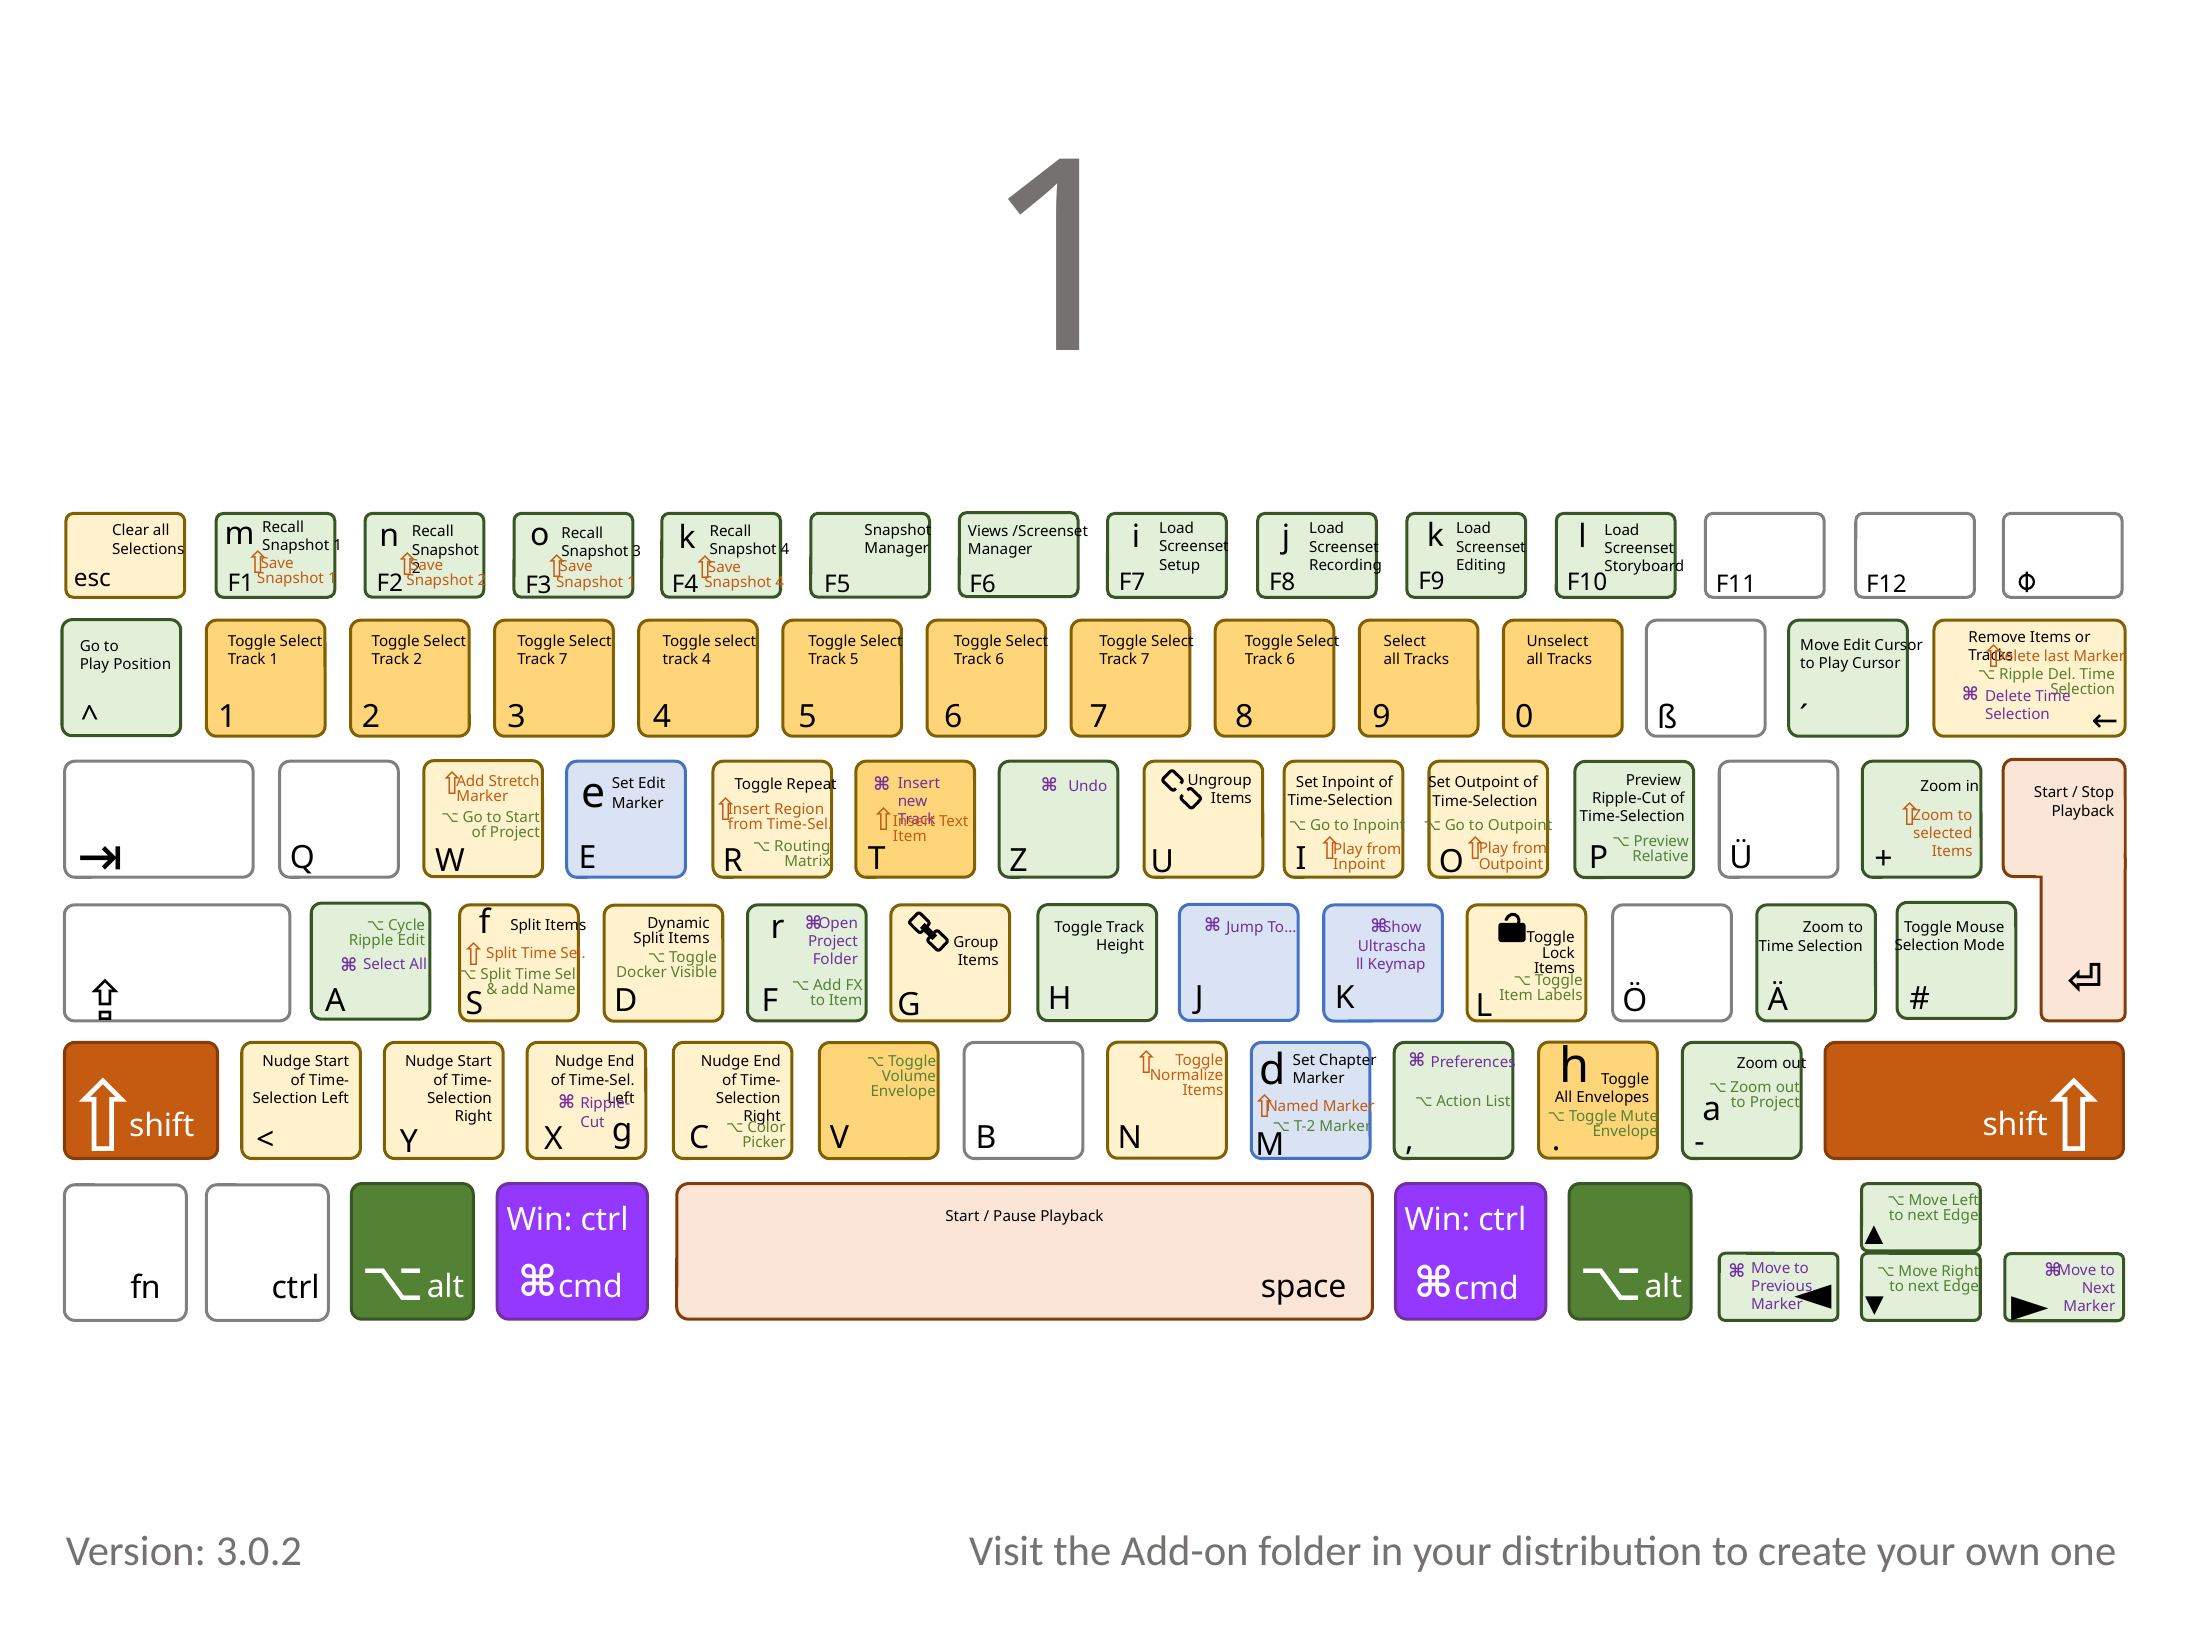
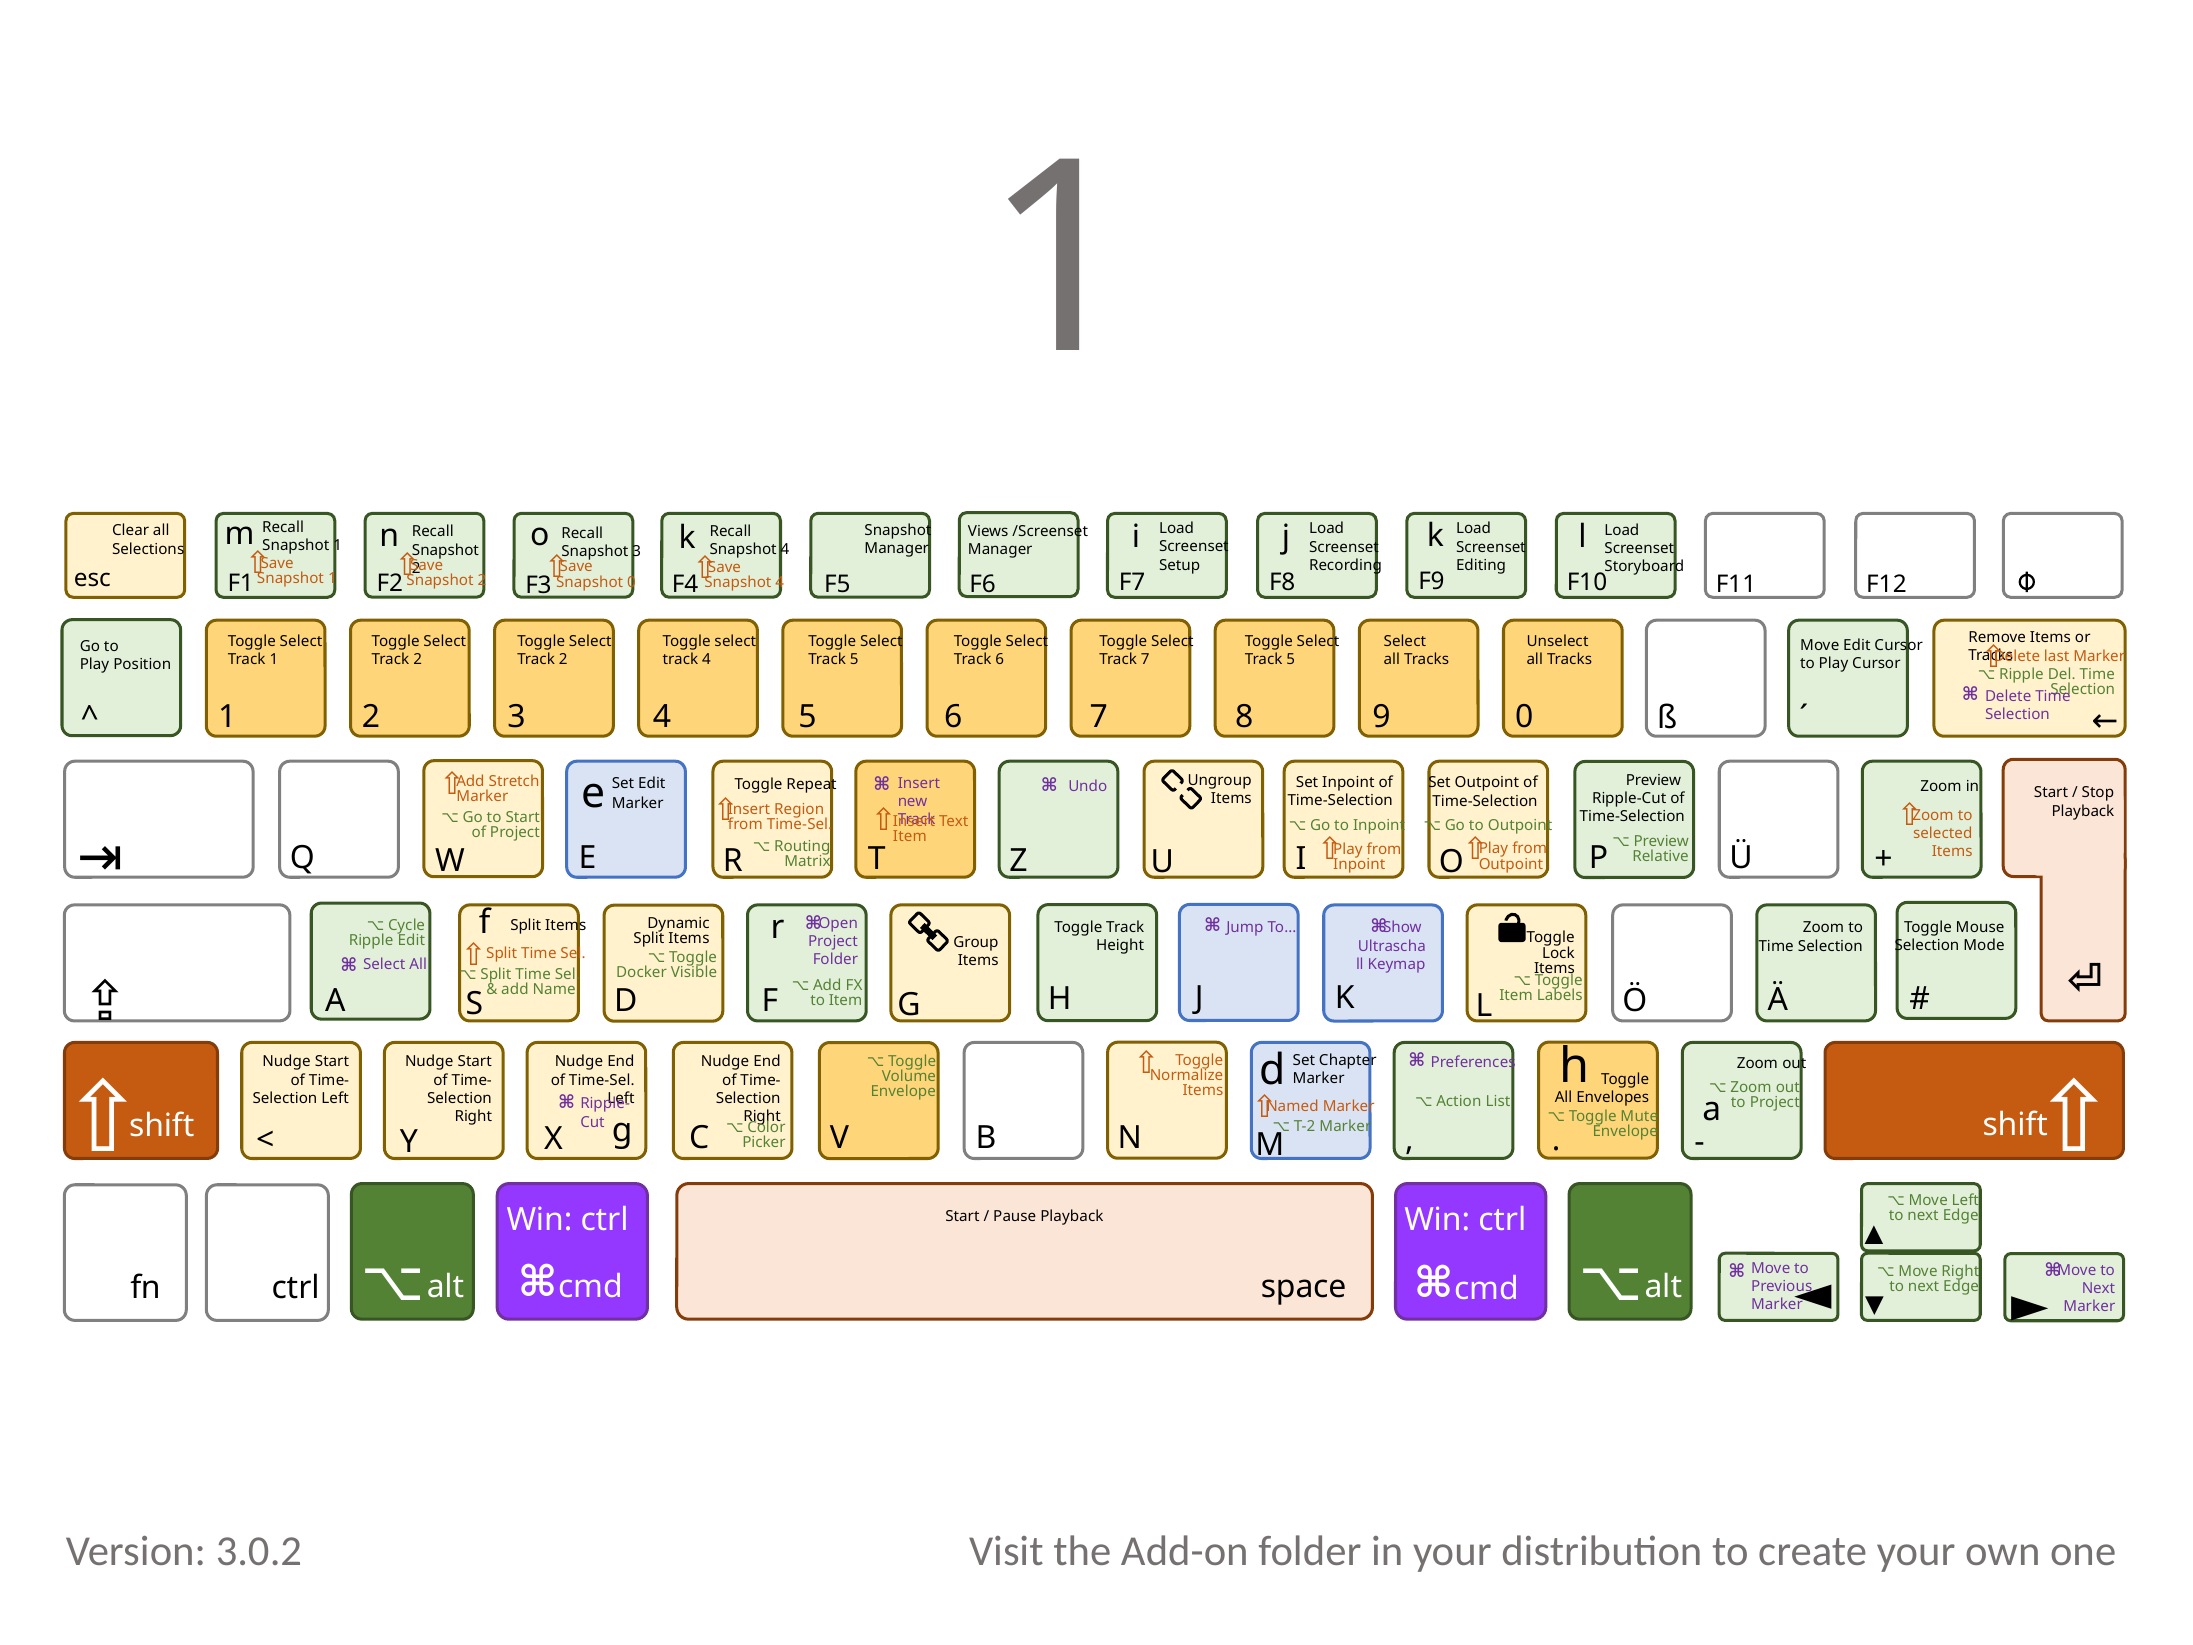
1 at (632, 582): 1 -> 0
7 at (563, 659): 7 -> 2
6 at (1291, 659): 6 -> 5
